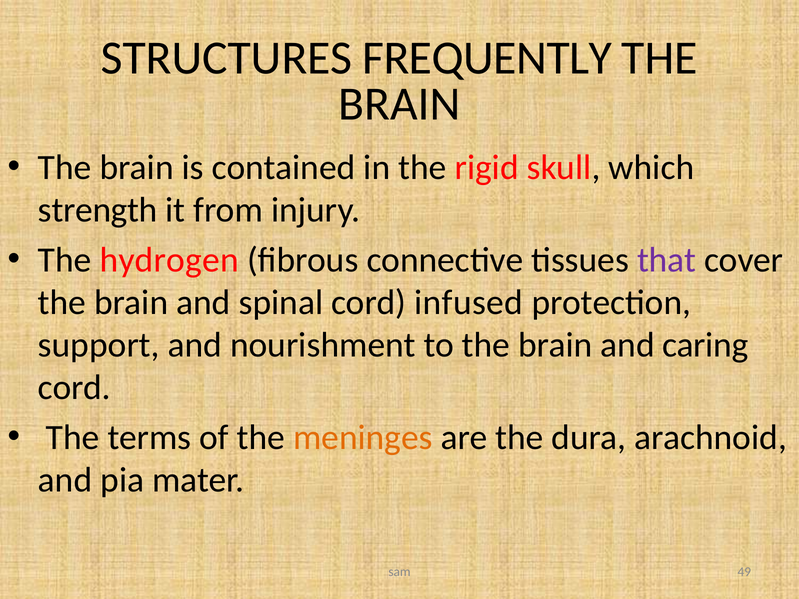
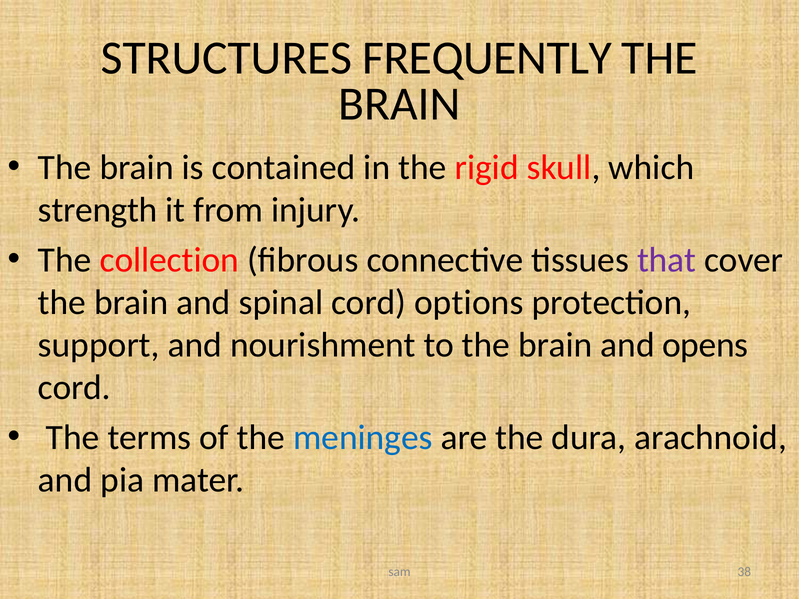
hydrogen: hydrogen -> collection
infused: infused -> options
caring: caring -> opens
meninges colour: orange -> blue
49: 49 -> 38
